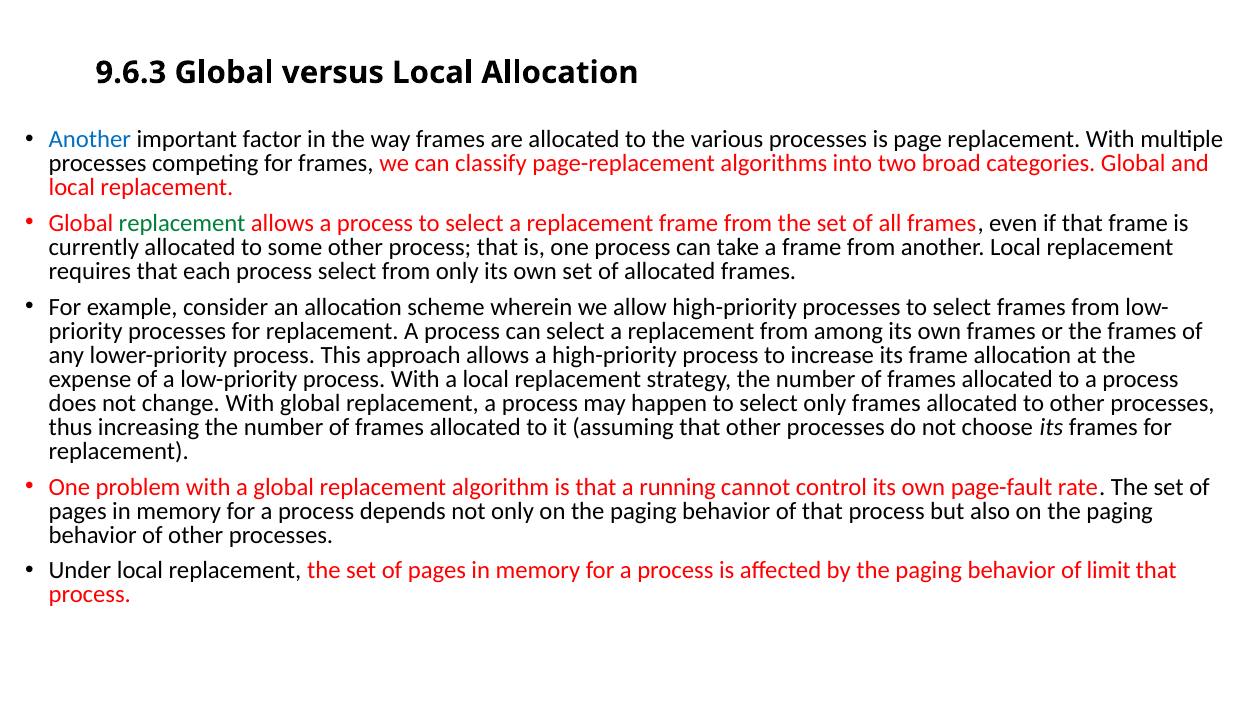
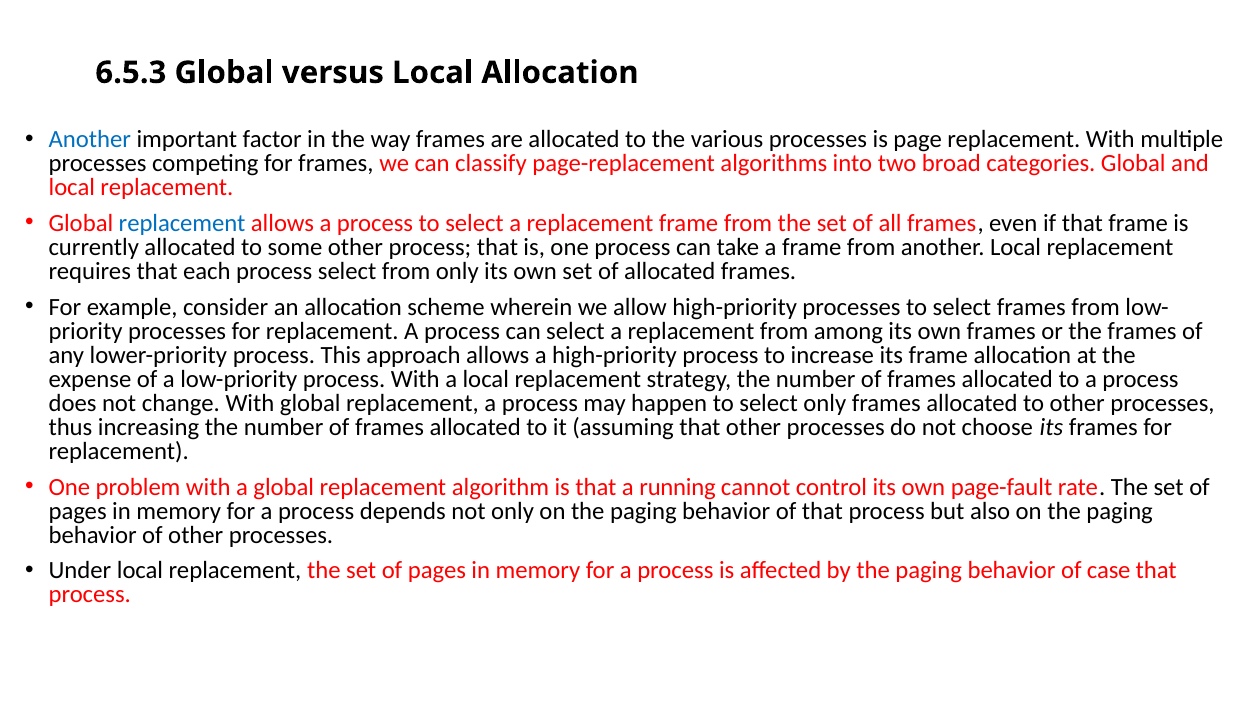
9.6.3: 9.6.3 -> 6.5.3
replacement at (182, 223) colour: green -> blue
limit: limit -> case
